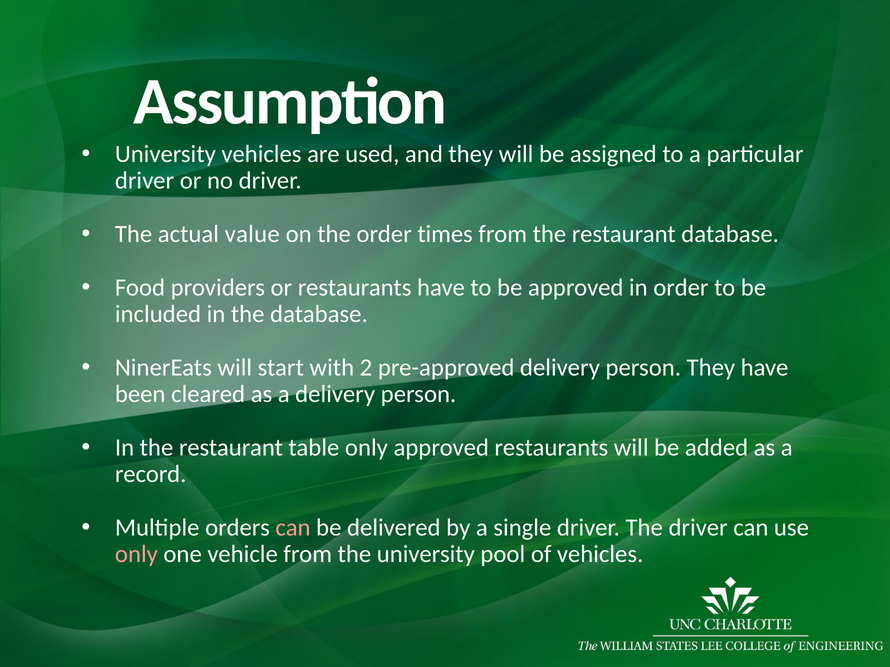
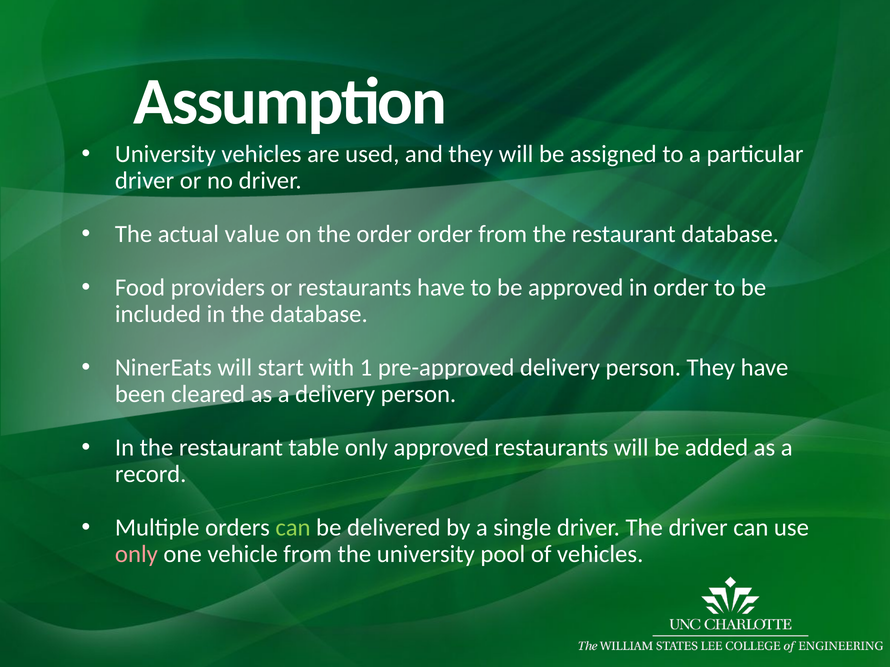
order times: times -> order
2: 2 -> 1
can at (293, 528) colour: pink -> light green
